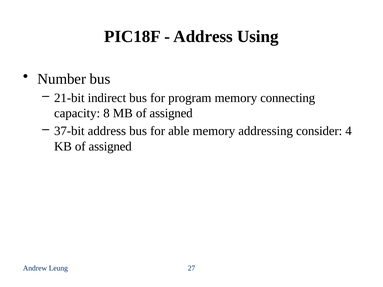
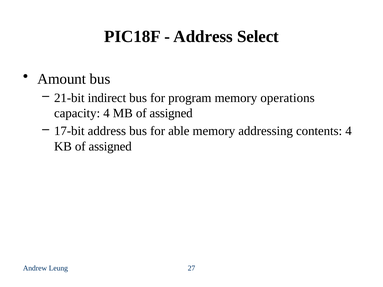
Using: Using -> Select
Number: Number -> Amount
connecting: connecting -> operations
capacity 8: 8 -> 4
37-bit: 37-bit -> 17-bit
consider: consider -> contents
